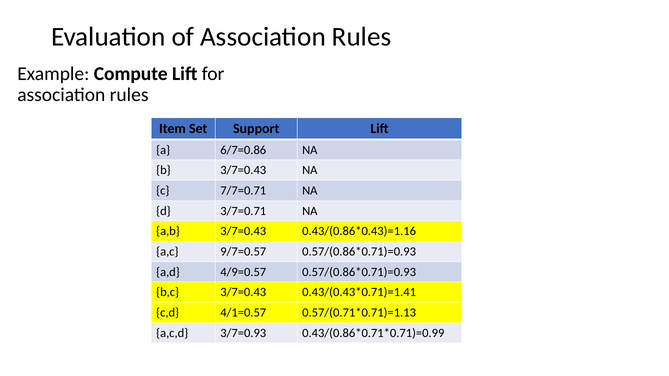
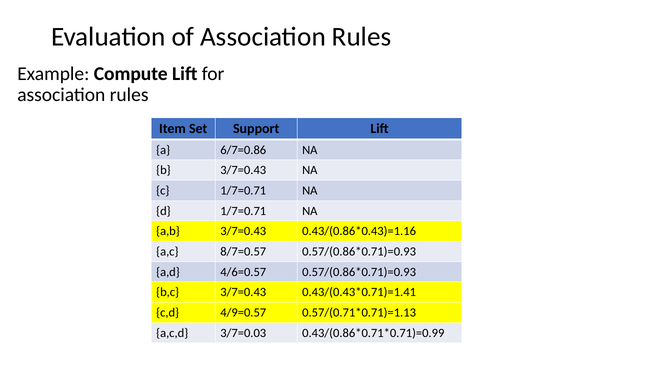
c 7/7=0.71: 7/7=0.71 -> 1/7=0.71
d 3/7=0.71: 3/7=0.71 -> 1/7=0.71
9/7=0.57: 9/7=0.57 -> 8/7=0.57
4/9=0.57: 4/9=0.57 -> 4/6=0.57
4/1=0.57: 4/1=0.57 -> 4/9=0.57
3/7=0.93: 3/7=0.93 -> 3/7=0.03
